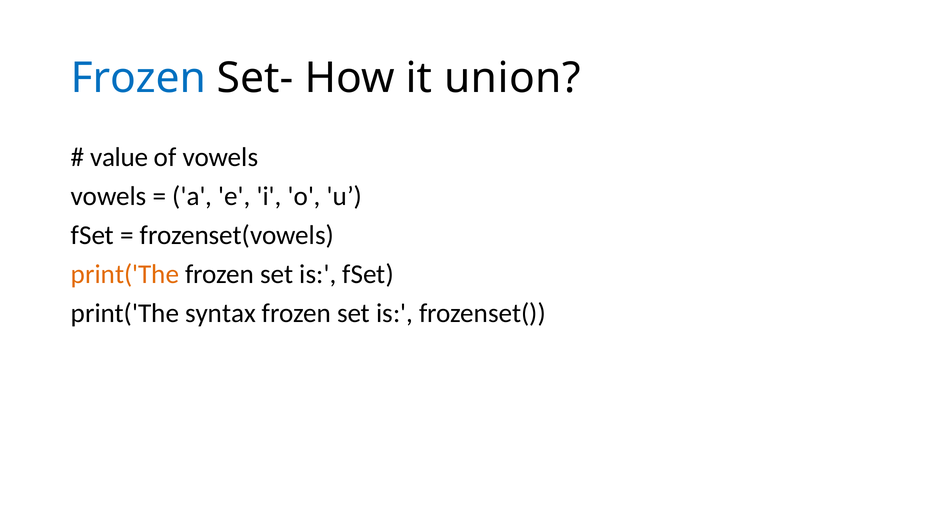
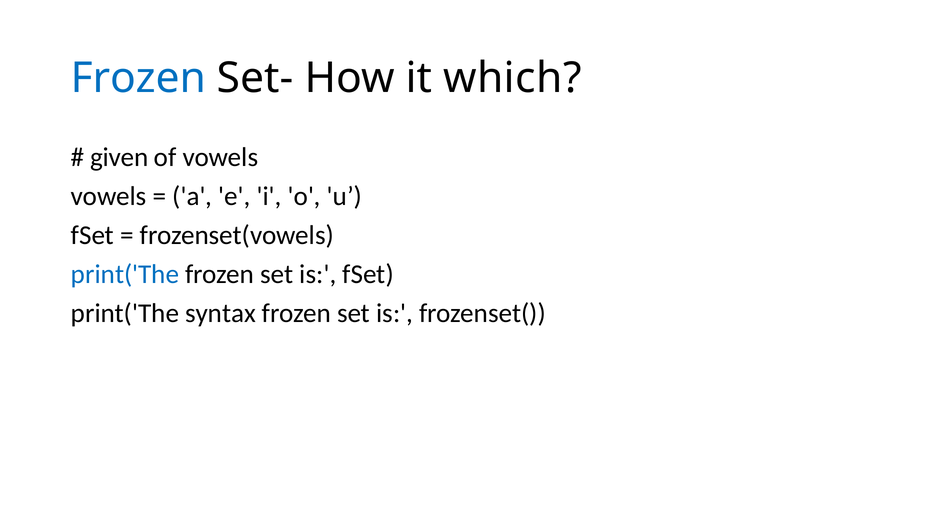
union: union -> which
value: value -> given
print('The at (125, 274) colour: orange -> blue
